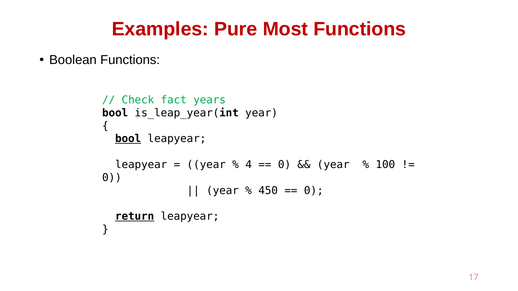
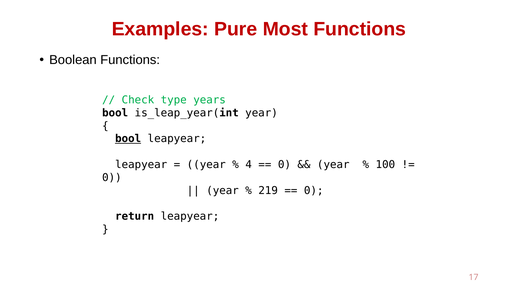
fact: fact -> type
450: 450 -> 219
return underline: present -> none
